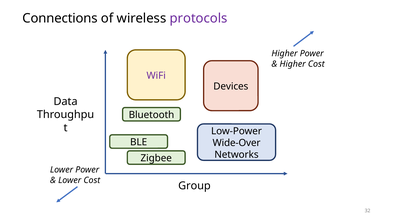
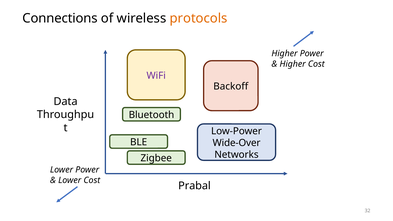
protocols colour: purple -> orange
Devices: Devices -> Backoff
Group: Group -> Prabal
